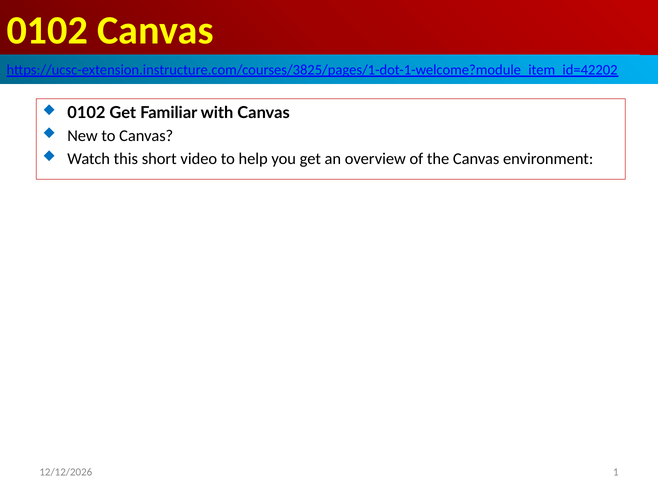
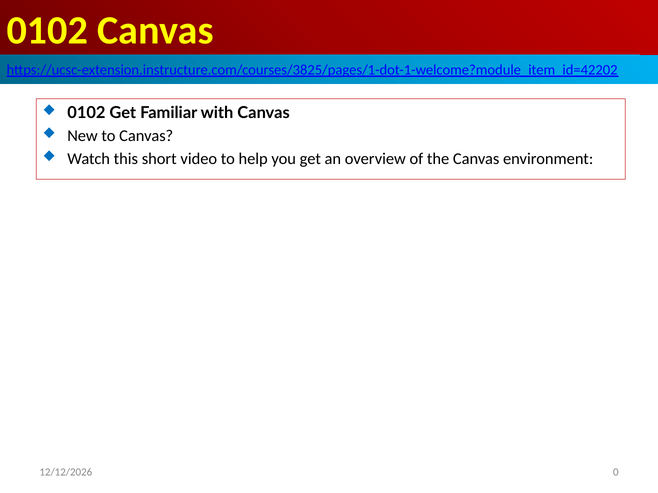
1: 1 -> 0
